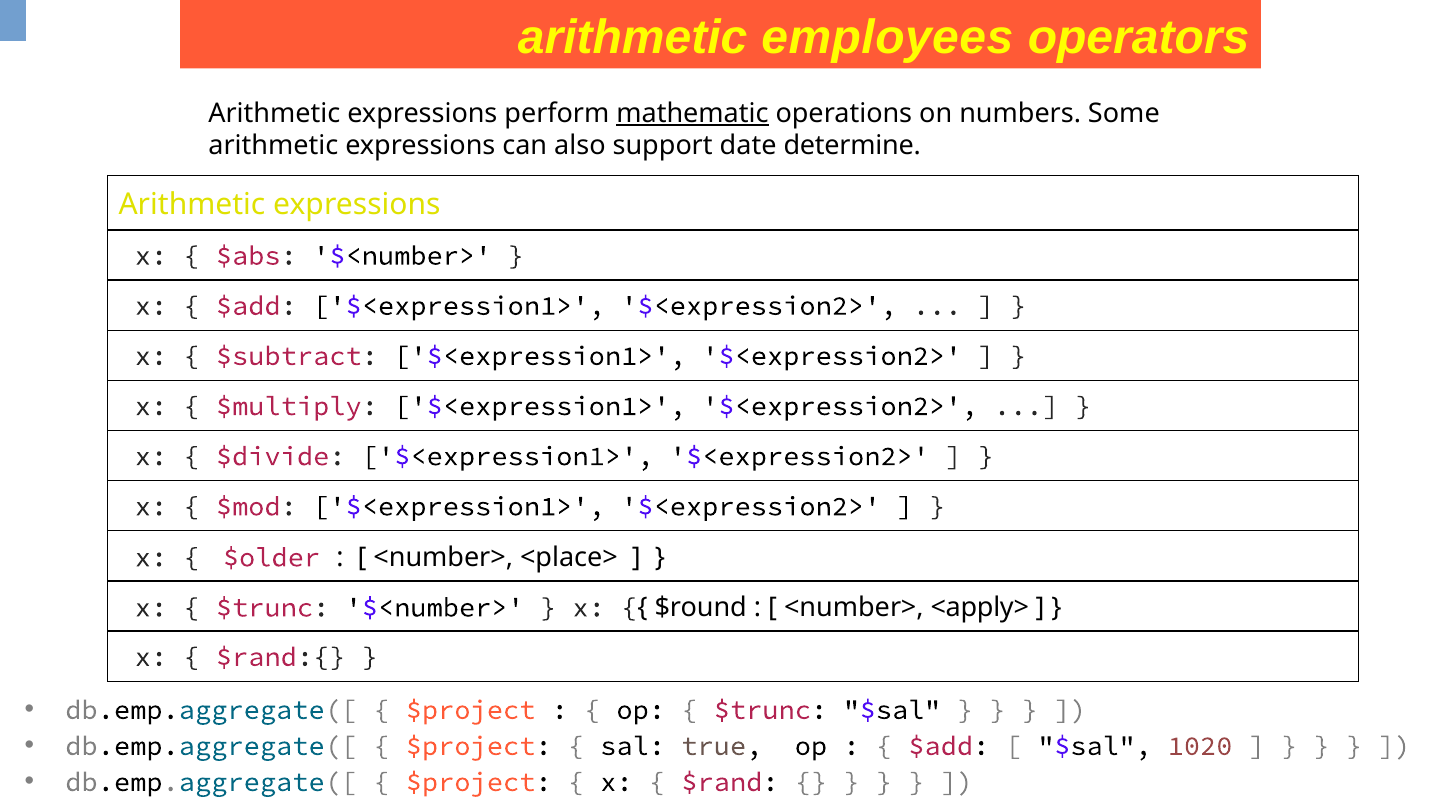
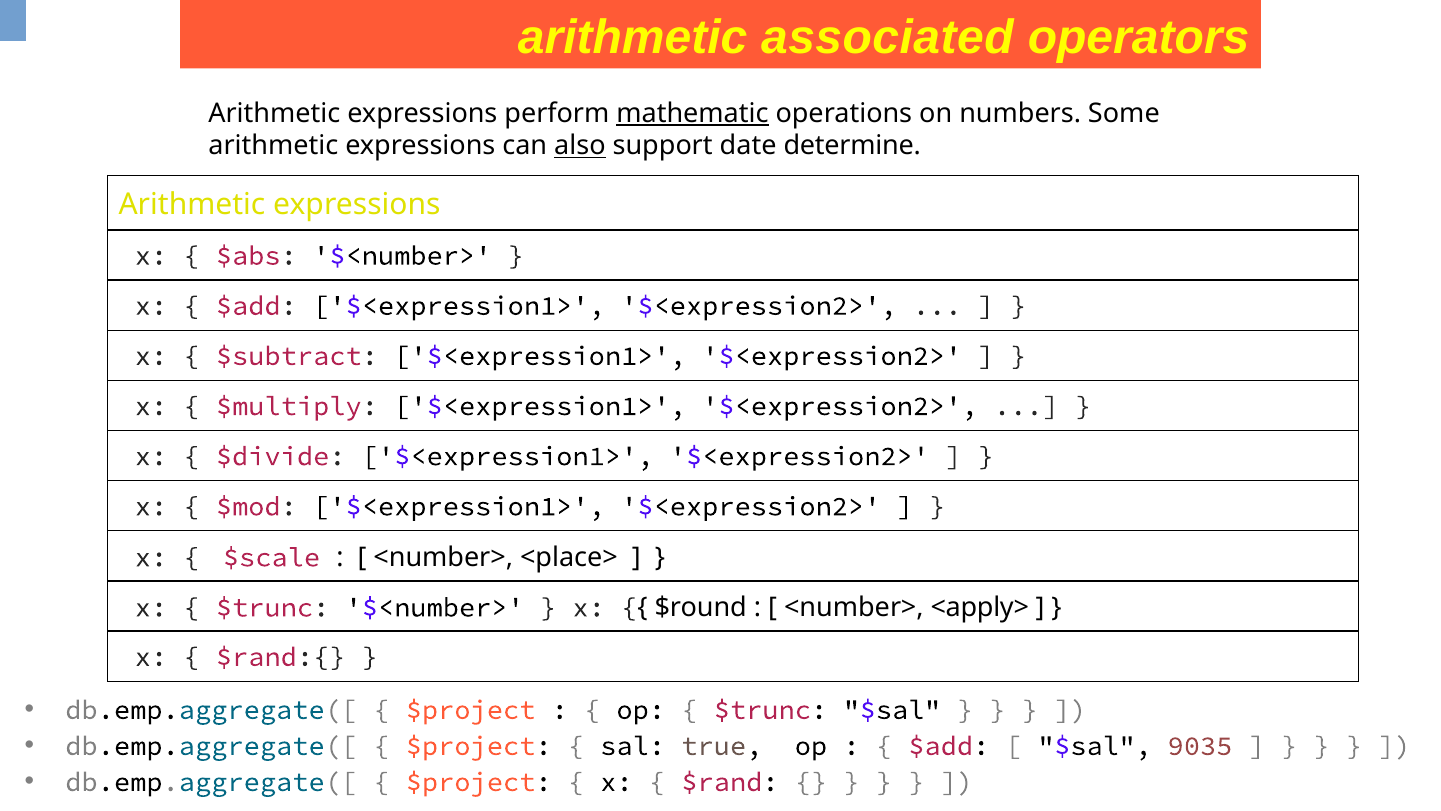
employees: employees -> associated
also underline: none -> present
$older: $older -> $scale
1020: 1020 -> 9035
